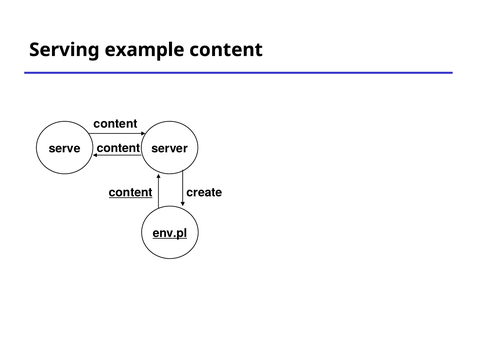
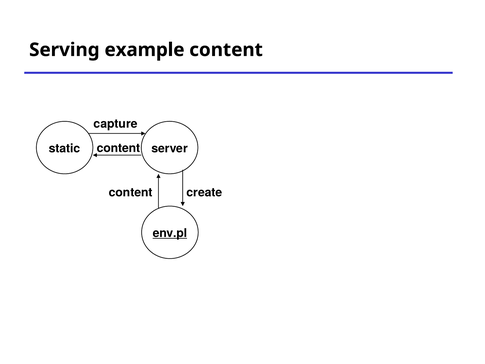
content at (116, 124): content -> capture
serve: serve -> static
content at (131, 192) underline: present -> none
